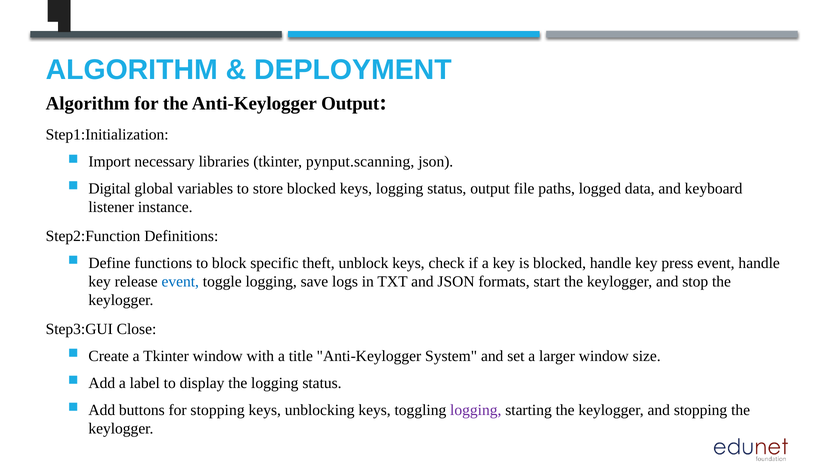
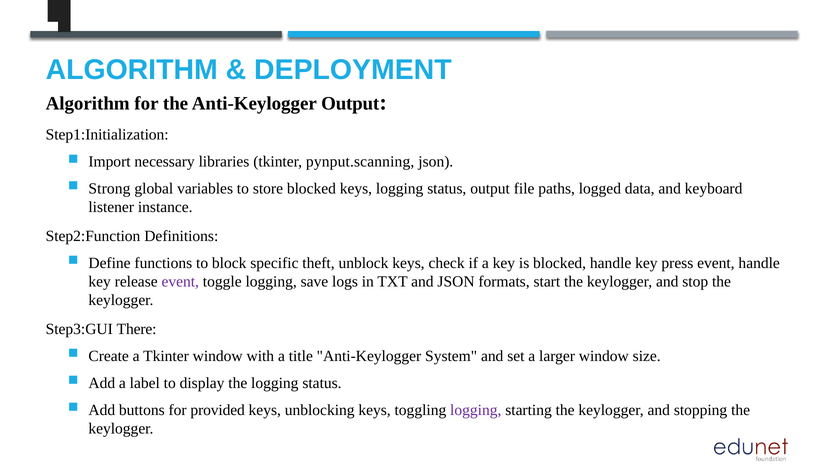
Digital: Digital -> Strong
event at (180, 282) colour: blue -> purple
Close: Close -> There
for stopping: stopping -> provided
